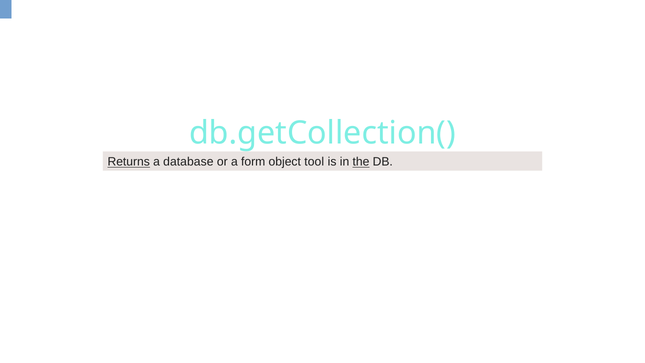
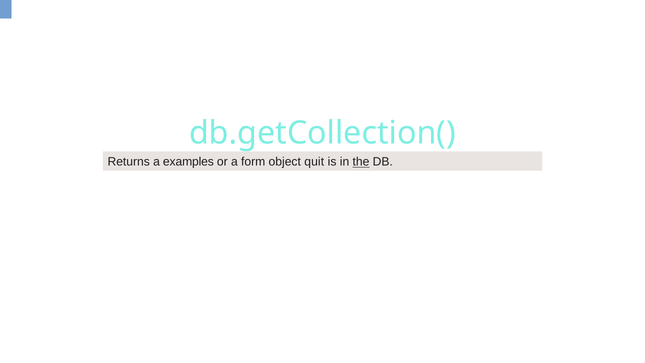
Returns underline: present -> none
database: database -> examples
tool: tool -> quit
